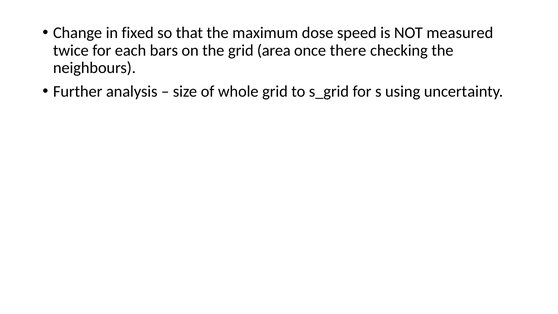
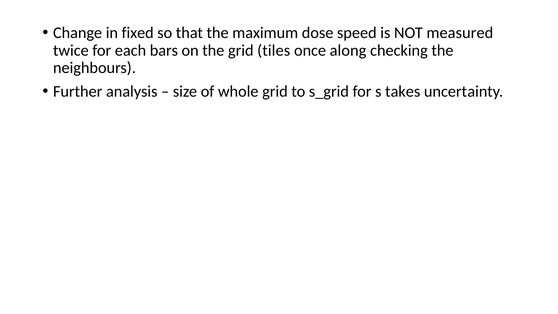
area: area -> tiles
there: there -> along
using: using -> takes
